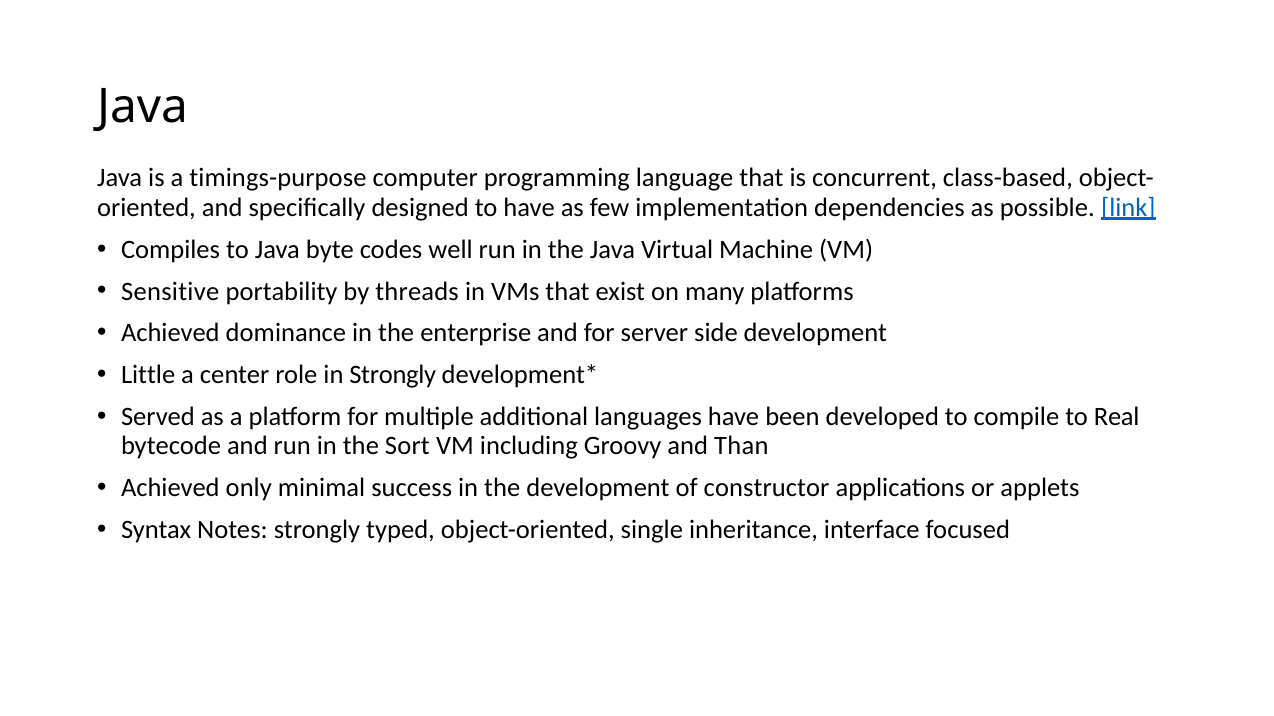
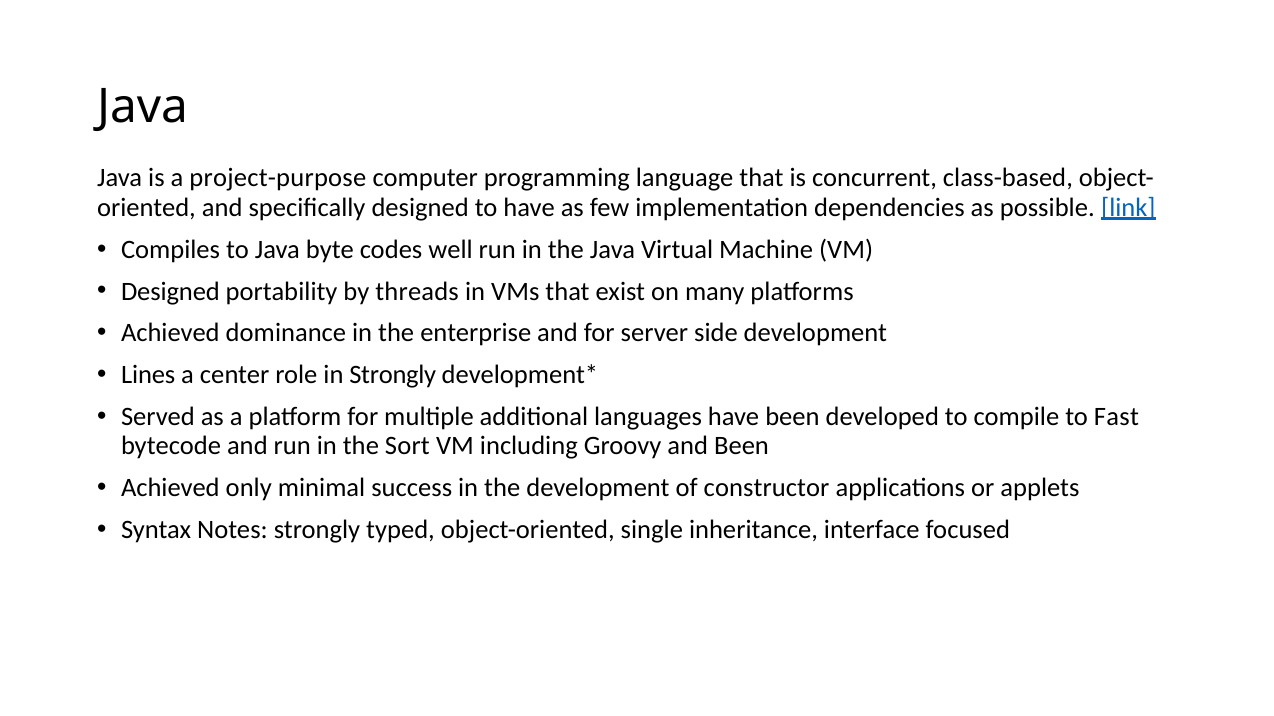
timings-purpose: timings-purpose -> project-purpose
Sensitive at (170, 292): Sensitive -> Designed
Little: Little -> Lines
Real: Real -> Fast
and Than: Than -> Been
